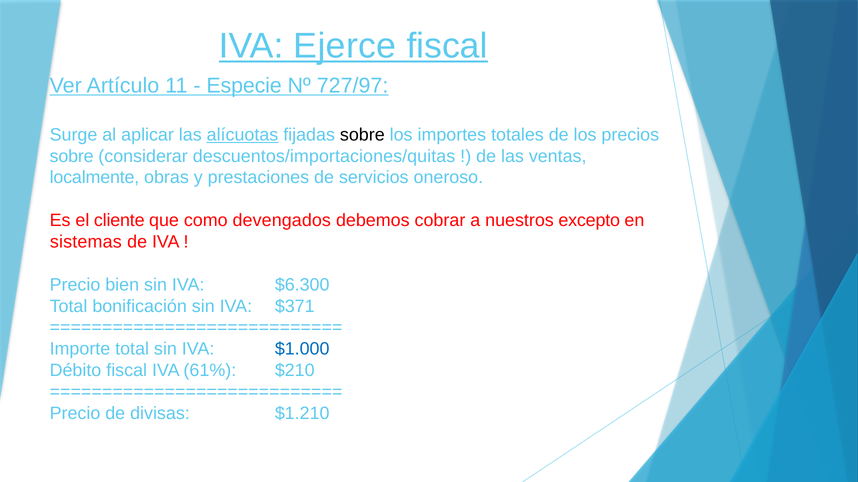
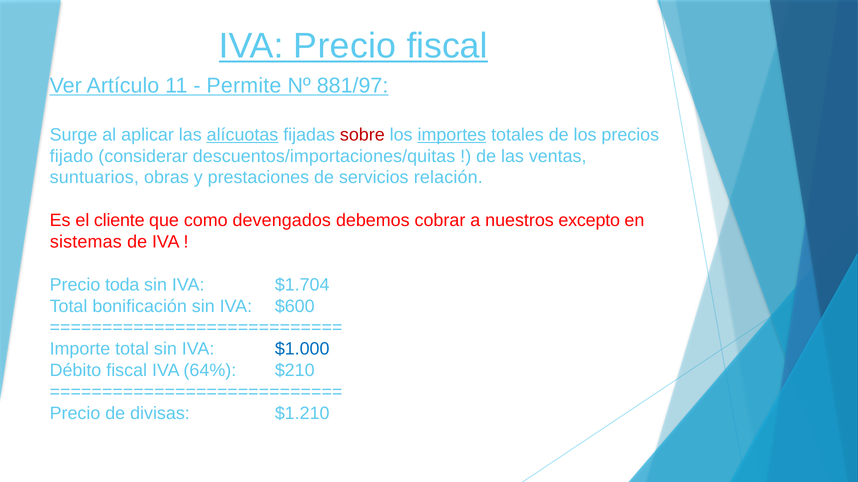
IVA Ejerce: Ejerce -> Precio
Especie: Especie -> Permite
727/97: 727/97 -> 881/97
sobre at (362, 135) colour: black -> red
importes underline: none -> present
sobre at (72, 156): sobre -> fijado
localmente: localmente -> suntuarios
oneroso: oneroso -> relación
bien: bien -> toda
$6.300: $6.300 -> $1.704
$371: $371 -> $600
61%: 61% -> 64%
